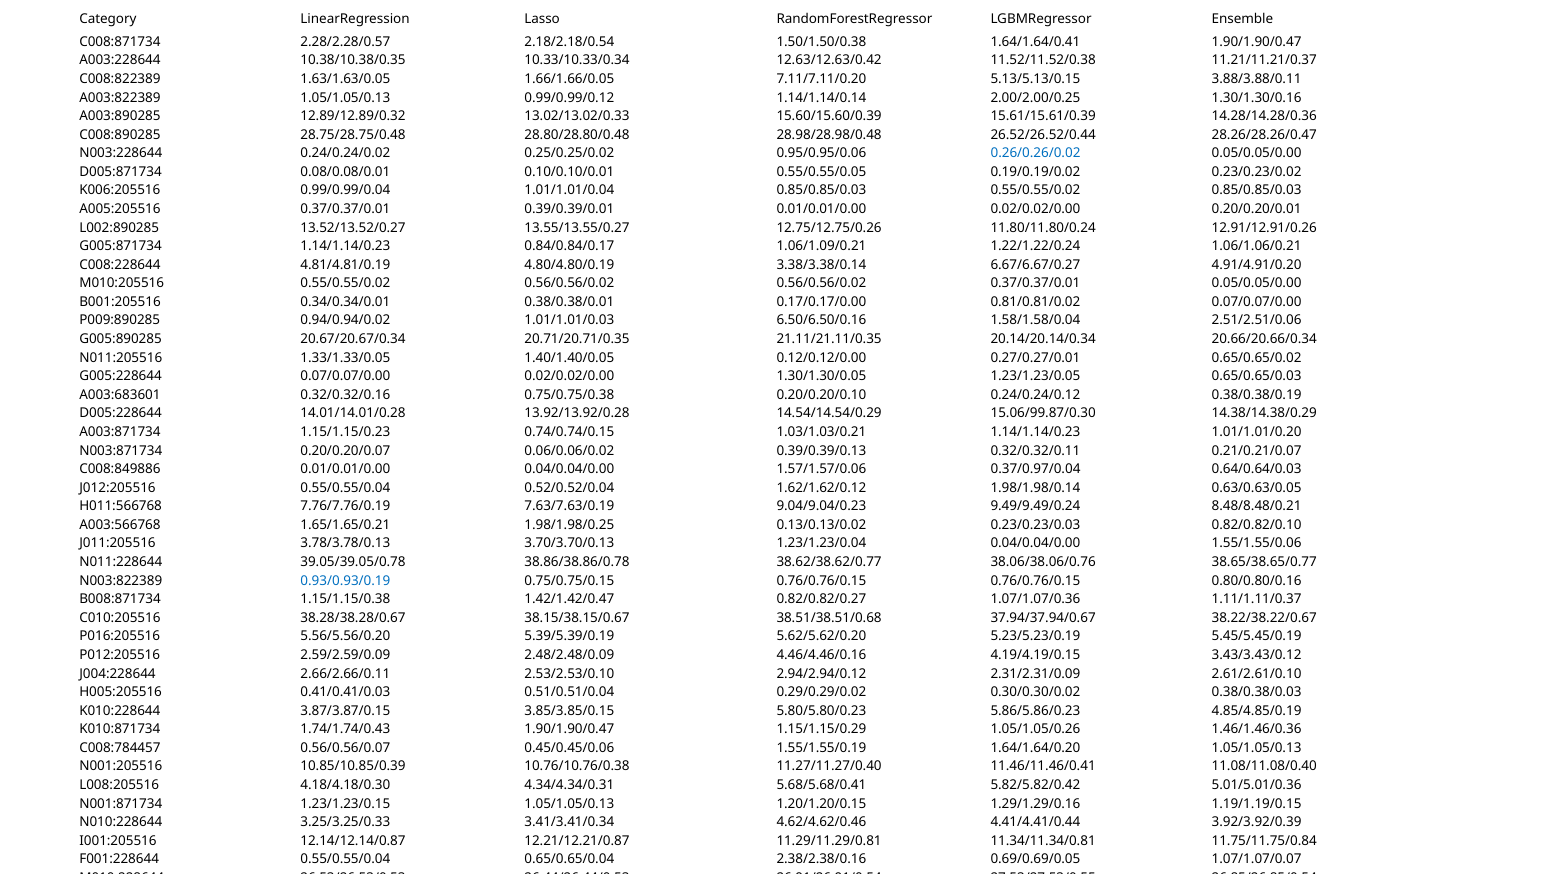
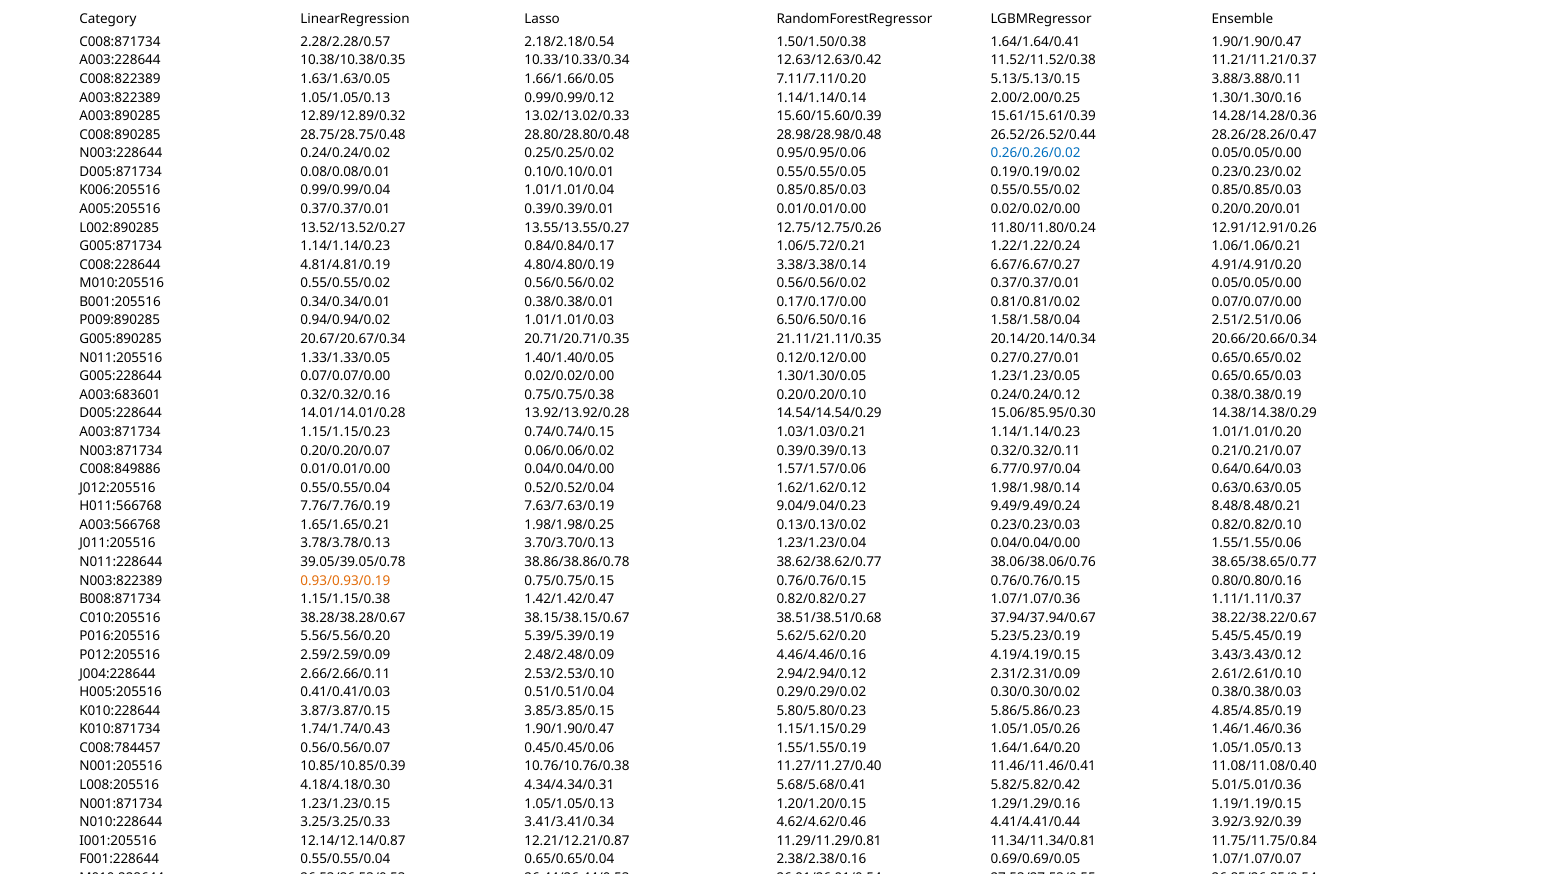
1.06/1.09/0.21: 1.06/1.09/0.21 -> 1.06/5.72/0.21
15.06/99.87/0.30: 15.06/99.87/0.30 -> 15.06/85.95/0.30
0.37/0.97/0.04: 0.37/0.97/0.04 -> 6.77/0.97/0.04
0.93/0.93/0.19 colour: blue -> orange
